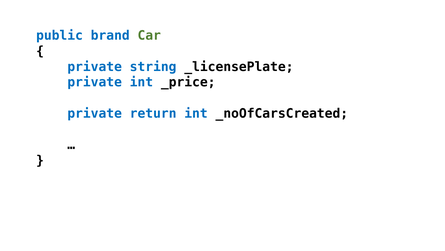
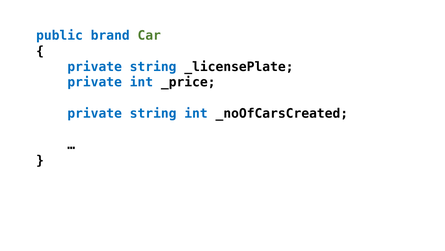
return at (153, 113): return -> string
